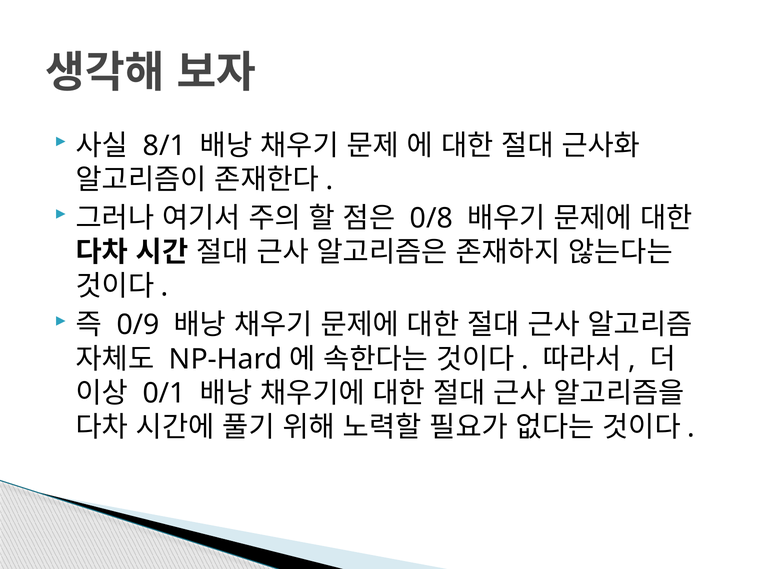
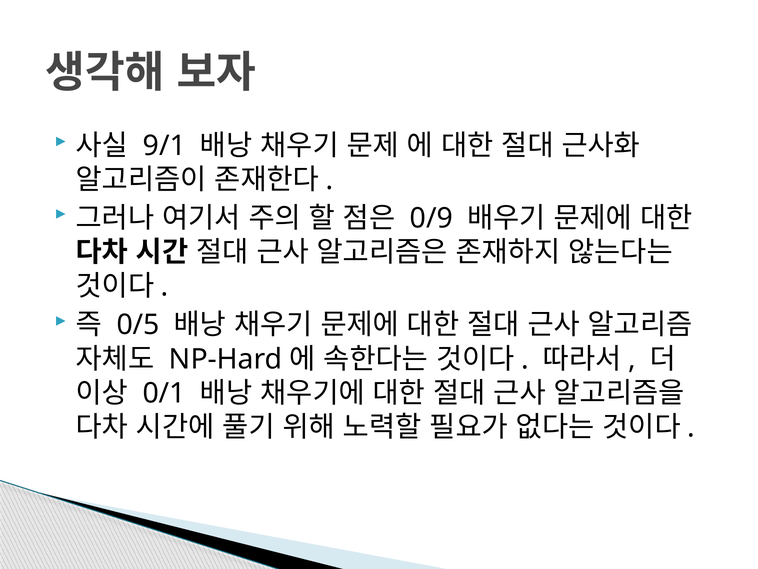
8/1: 8/1 -> 9/1
0/8: 0/8 -> 0/9
0/9: 0/9 -> 0/5
